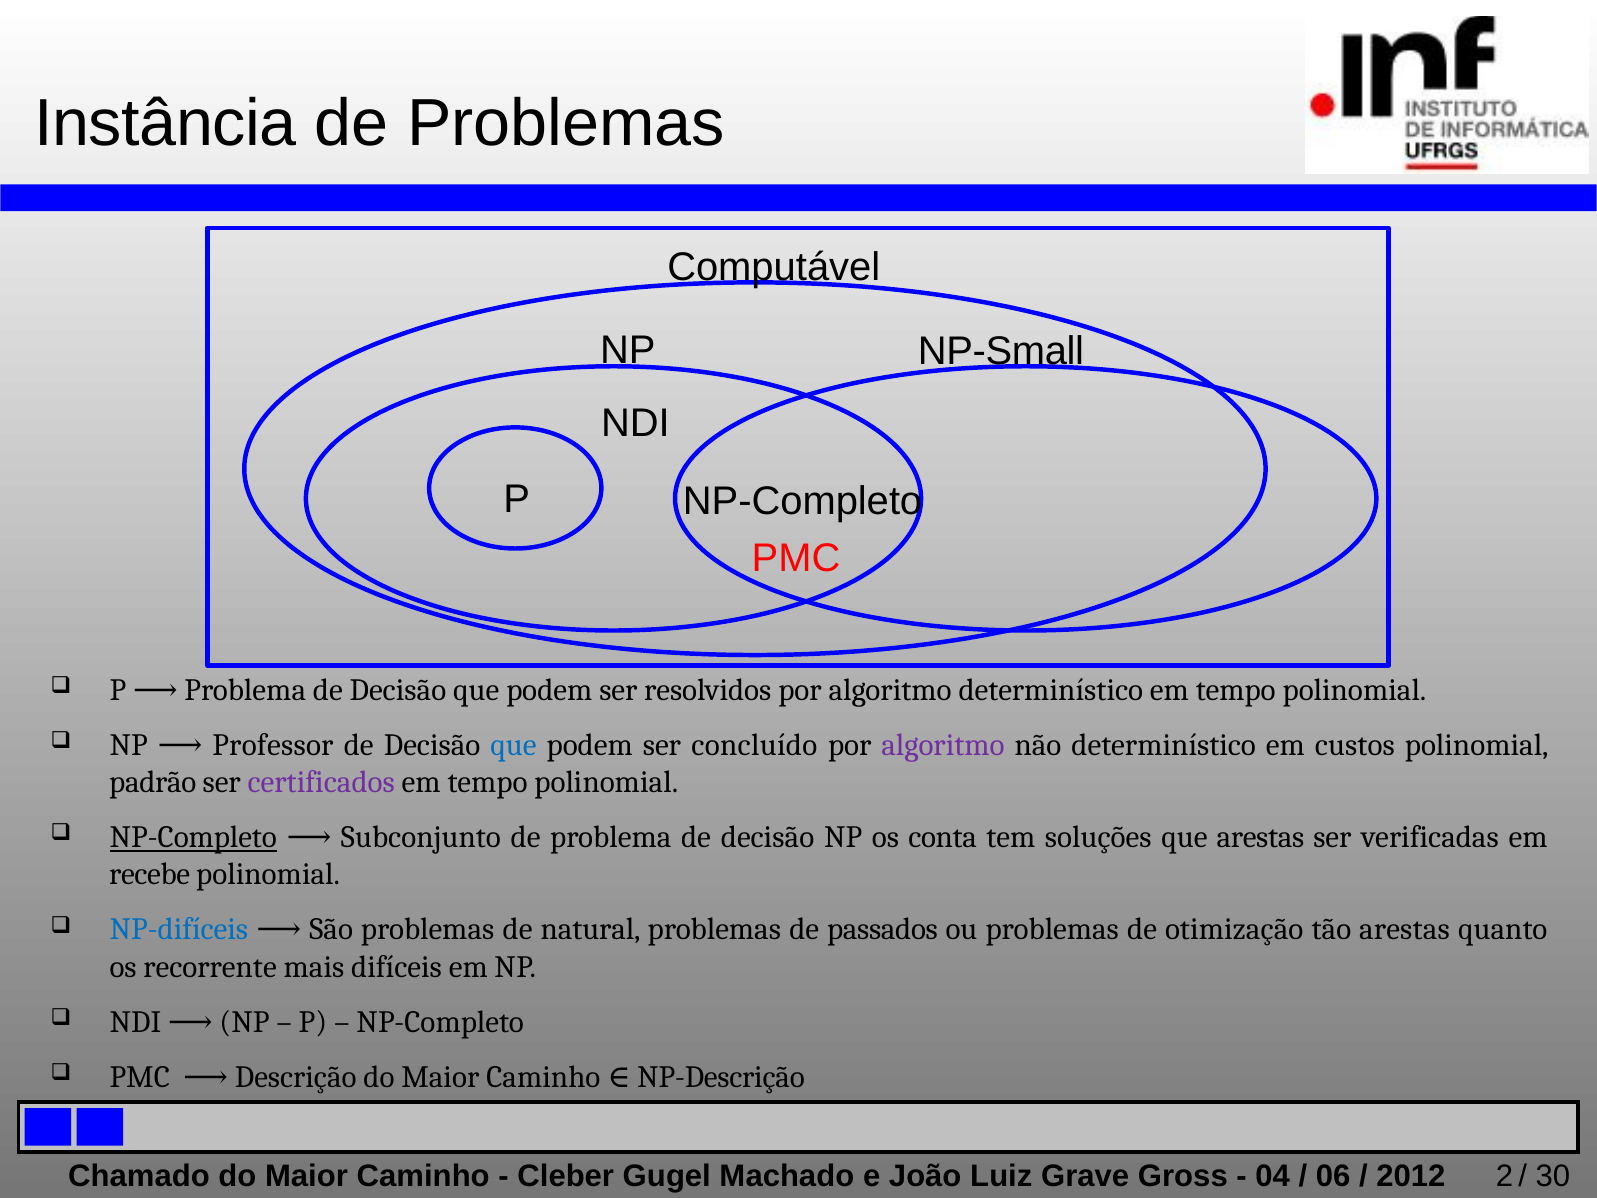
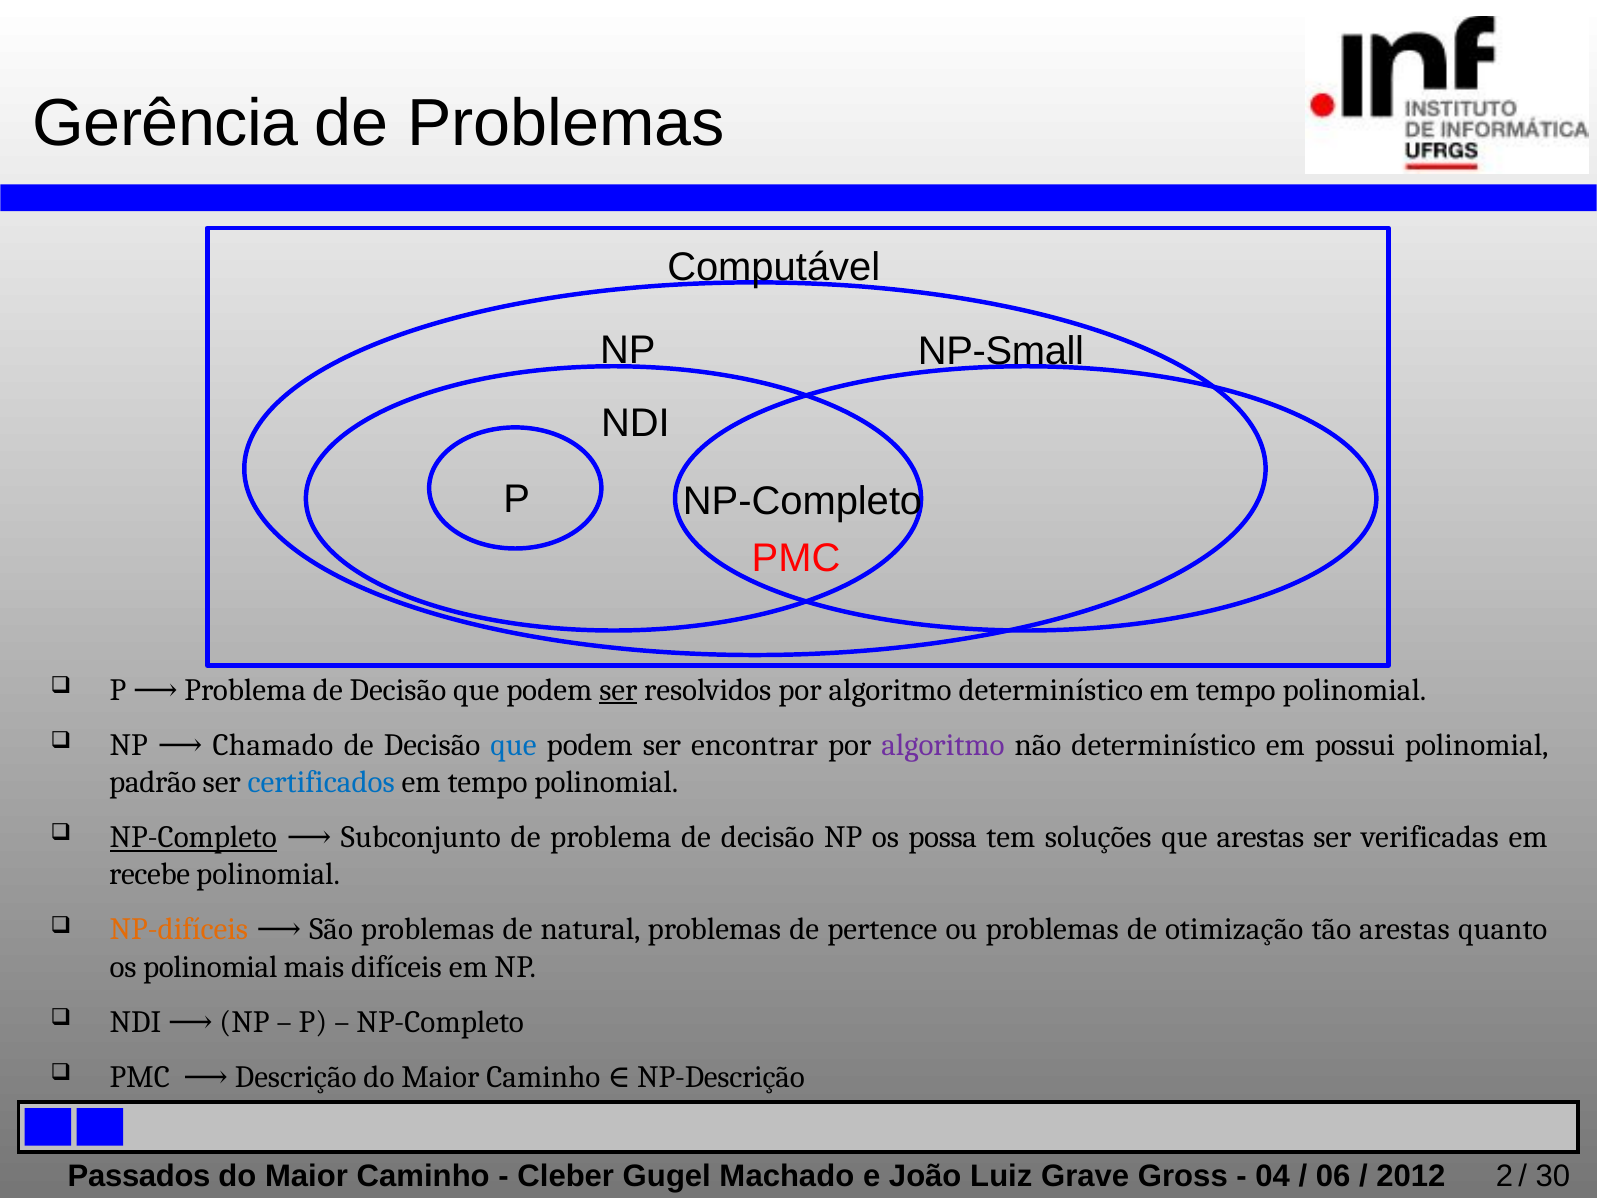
Instância: Instância -> Gerência
ser at (618, 690) underline: none -> present
Professor: Professor -> Chamado
concluído: concluído -> encontrar
custos: custos -> possui
certificados colour: purple -> blue
conta: conta -> possa
NP-difíceis colour: blue -> orange
passados: passados -> pertence
os recorrente: recorrente -> polinomial
Chamado: Chamado -> Passados
